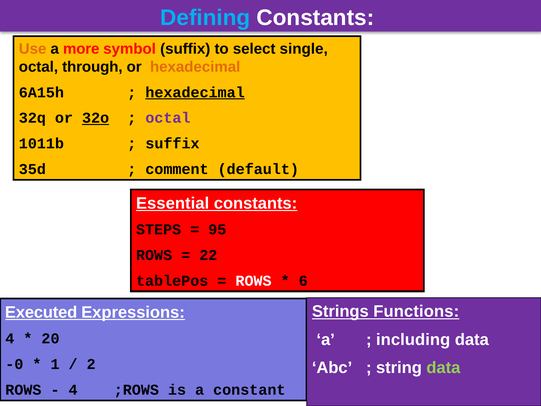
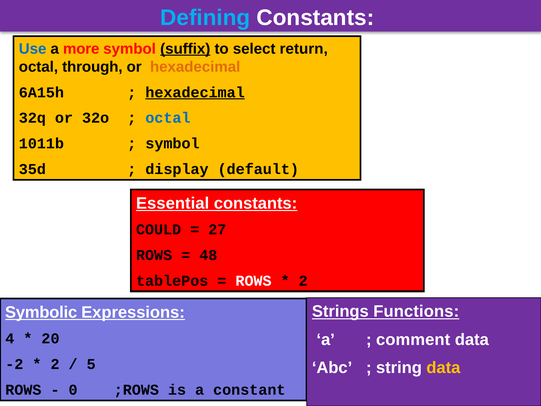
Use colour: orange -> blue
suffix at (185, 49) underline: none -> present
single: single -> return
32o underline: present -> none
octal at (168, 118) colour: purple -> blue
suffix at (172, 143): suffix -> symbol
comment: comment -> display
STEPS: STEPS -> COULD
95: 95 -> 27
22: 22 -> 48
6 at (303, 281): 6 -> 2
Executed: Executed -> Symbolic
including: including -> comment
-0: -0 -> -2
1 at (55, 364): 1 -> 2
2: 2 -> 5
data at (443, 367) colour: light green -> yellow
4 at (73, 390): 4 -> 0
